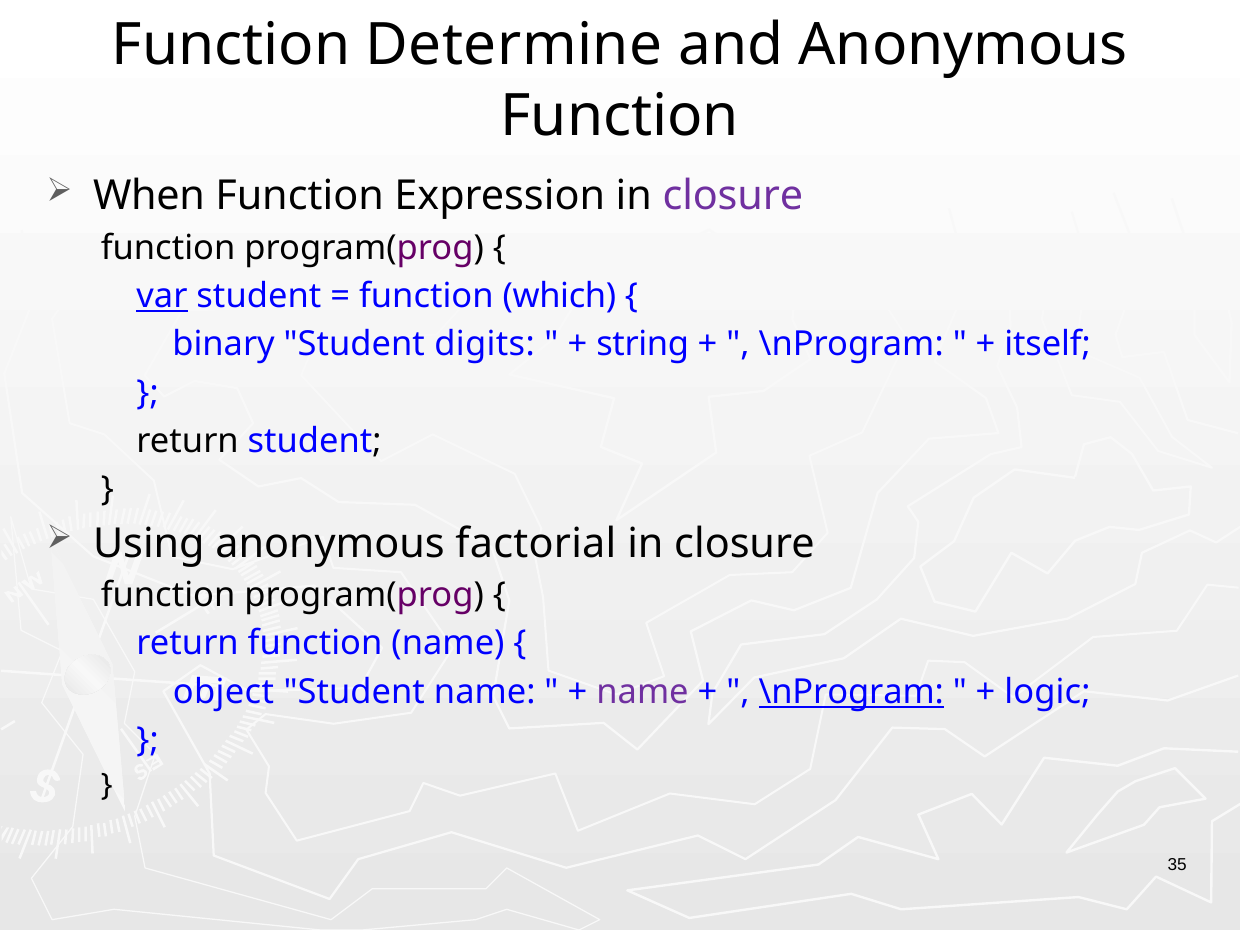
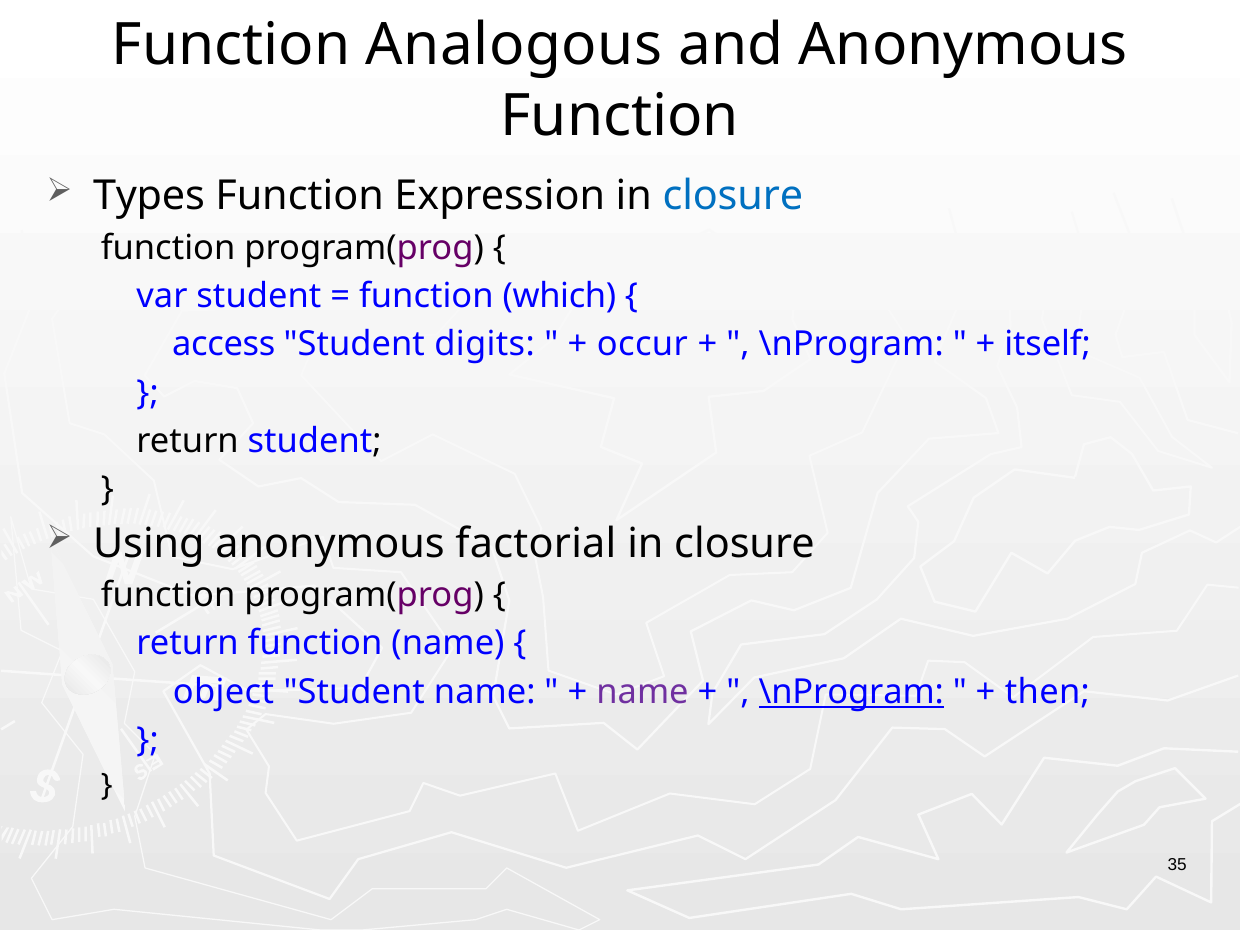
Determine: Determine -> Analogous
When: When -> Types
closure at (733, 196) colour: purple -> blue
var underline: present -> none
binary: binary -> access
string: string -> occur
logic: logic -> then
